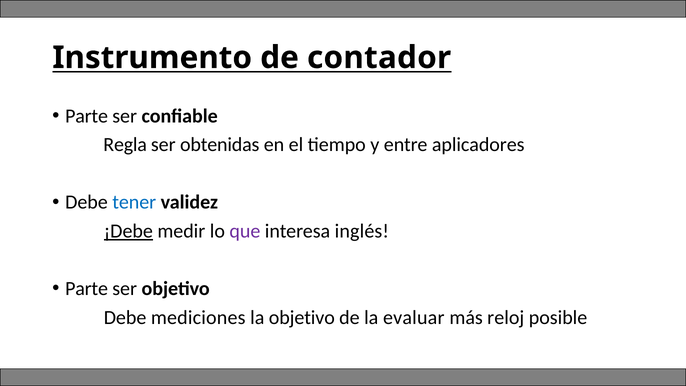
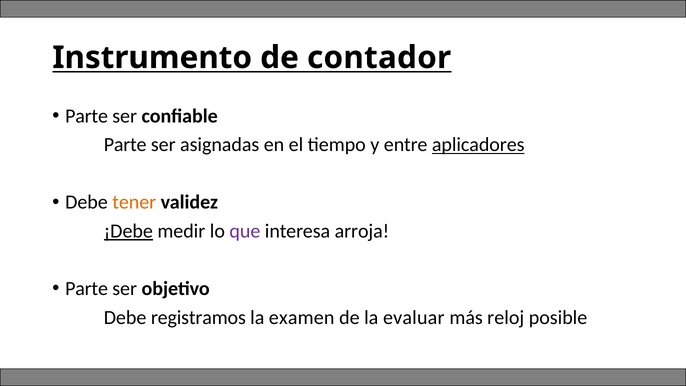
Regla at (125, 145): Regla -> Parte
obtenidas: obtenidas -> asignadas
aplicadores underline: none -> present
tener colour: blue -> orange
inglés: inglés -> arroja
mediciones: mediciones -> registramos
la objetivo: objetivo -> examen
